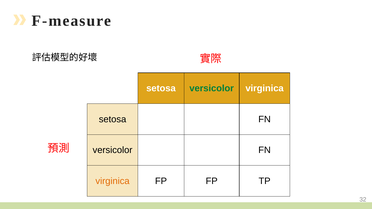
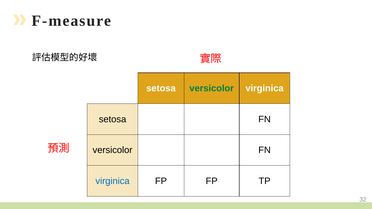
virginica at (113, 181) colour: orange -> blue
